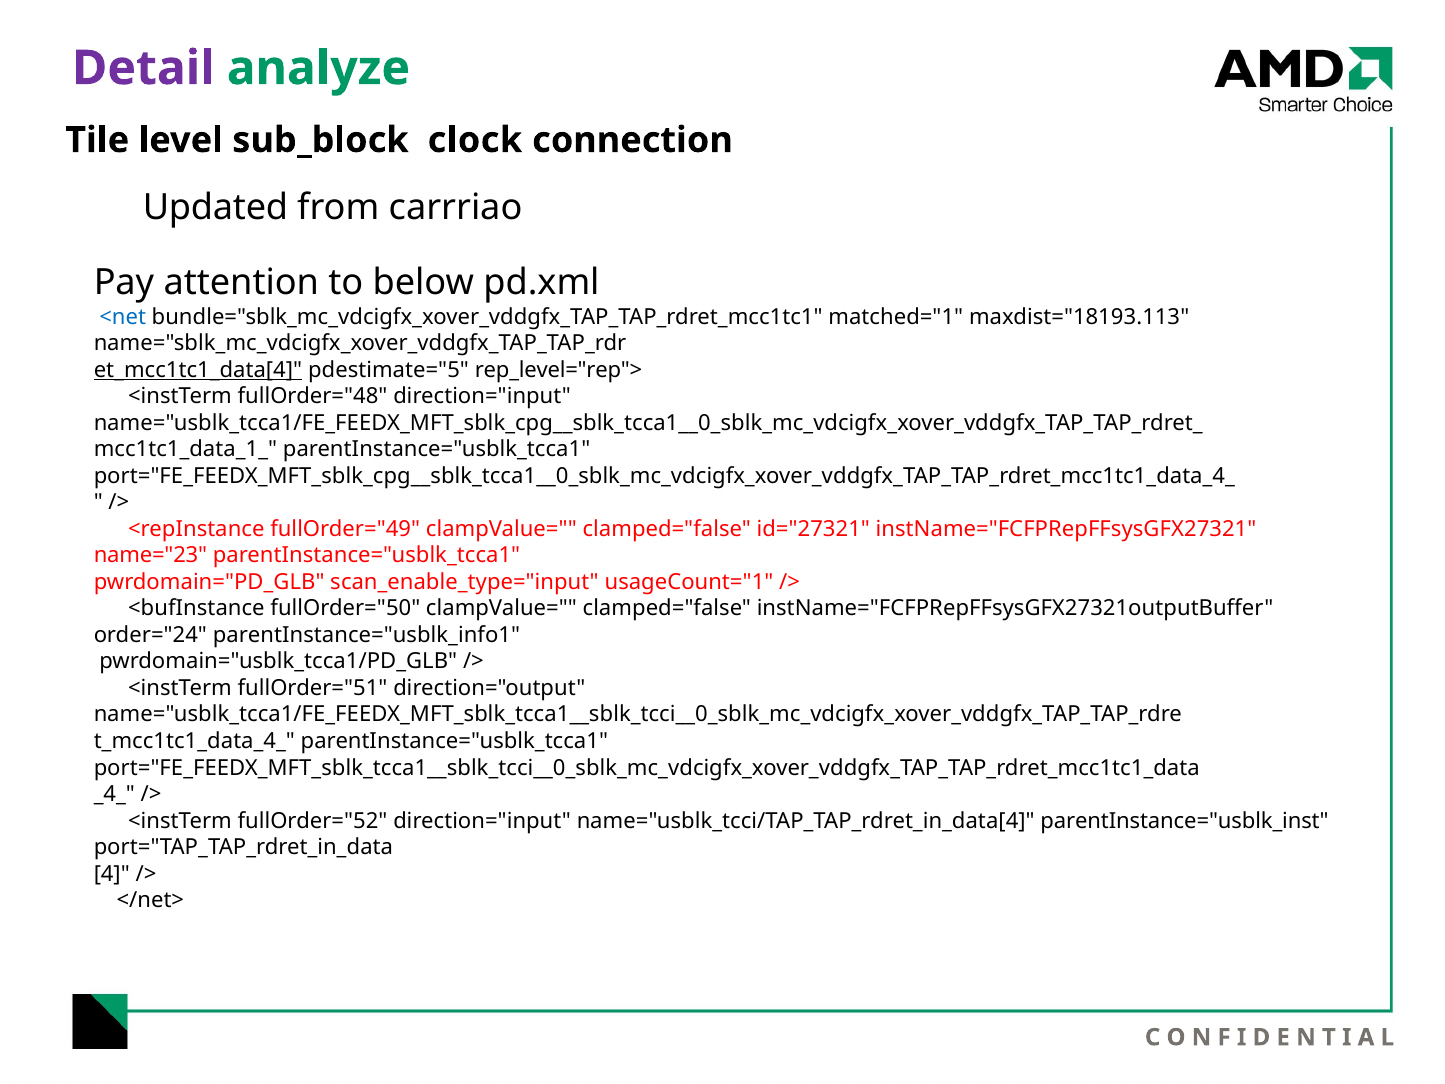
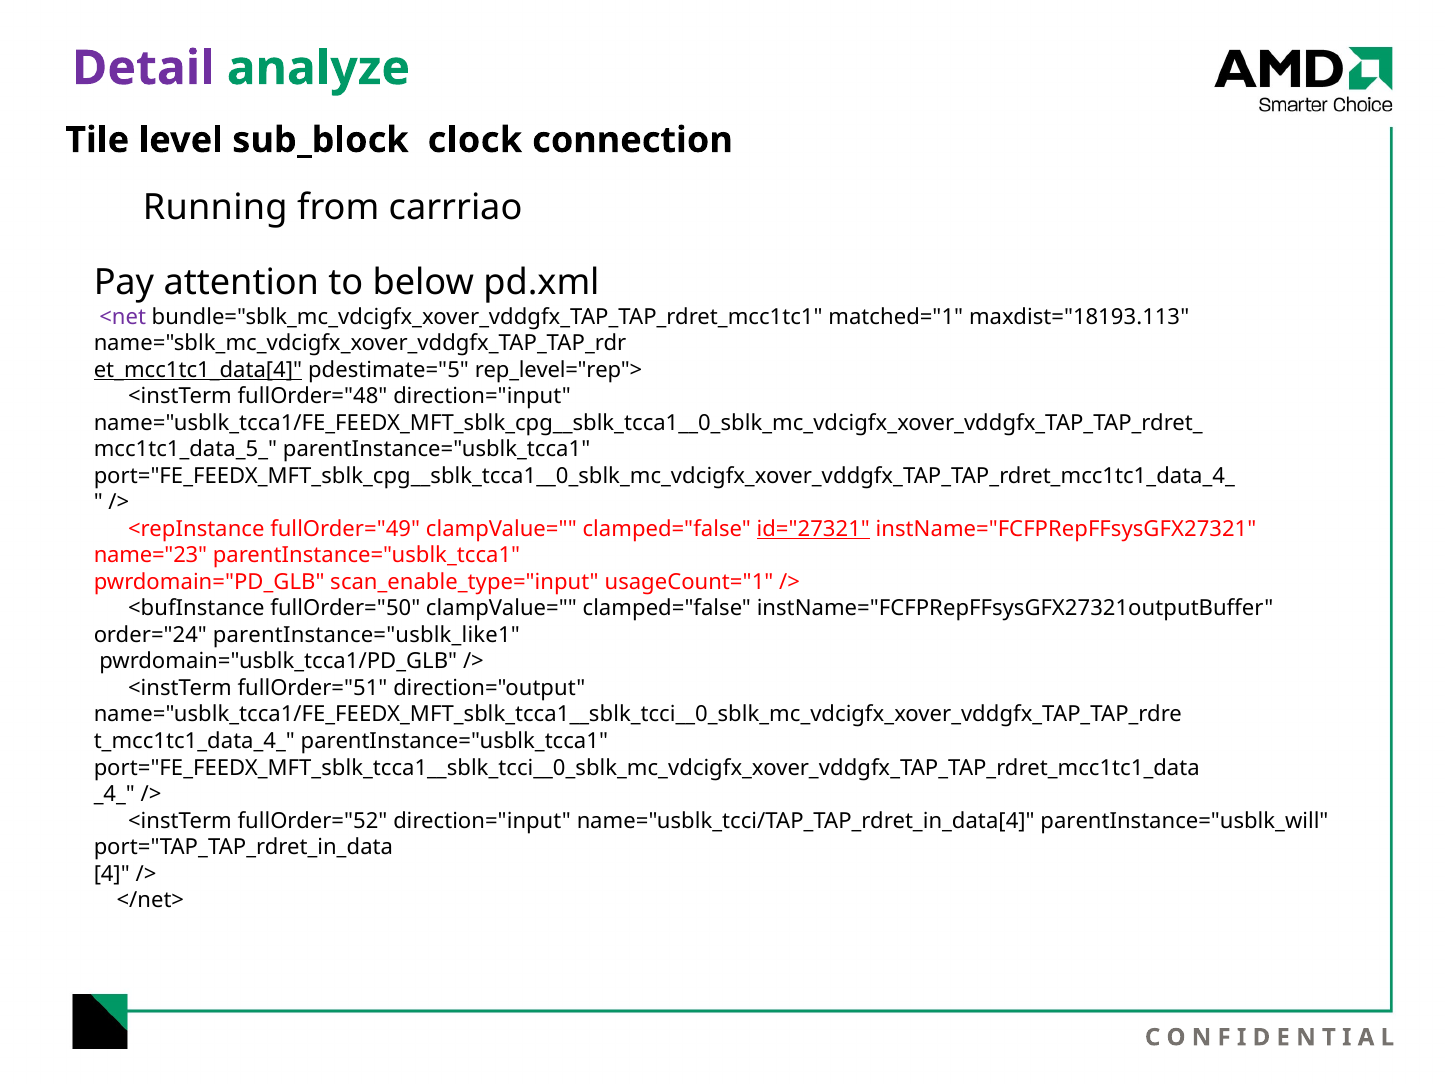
Updated: Updated -> Running
<net colour: blue -> purple
mcc1tc1_data_1_: mcc1tc1_data_1_ -> mcc1tc1_data_5_
id="27321 underline: none -> present
parentInstance="usblk_info1: parentInstance="usblk_info1 -> parentInstance="usblk_like1
parentInstance="usblk_inst: parentInstance="usblk_inst -> parentInstance="usblk_will
